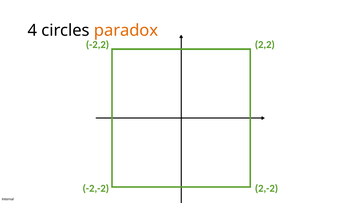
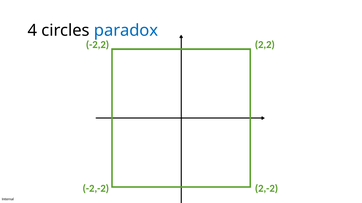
paradox colour: orange -> blue
